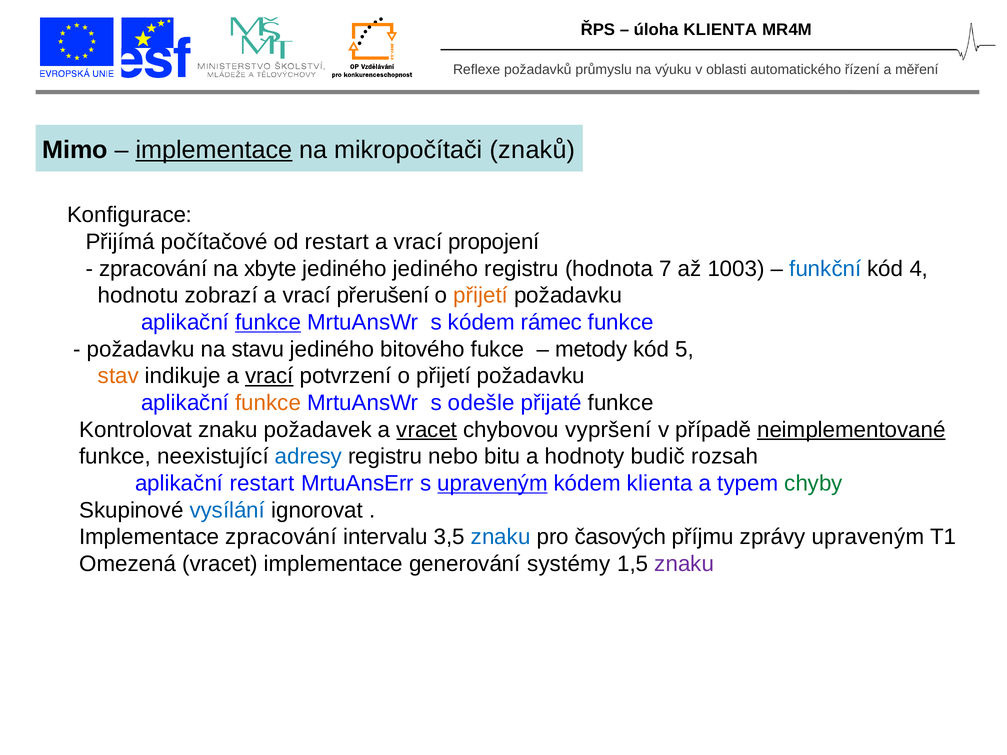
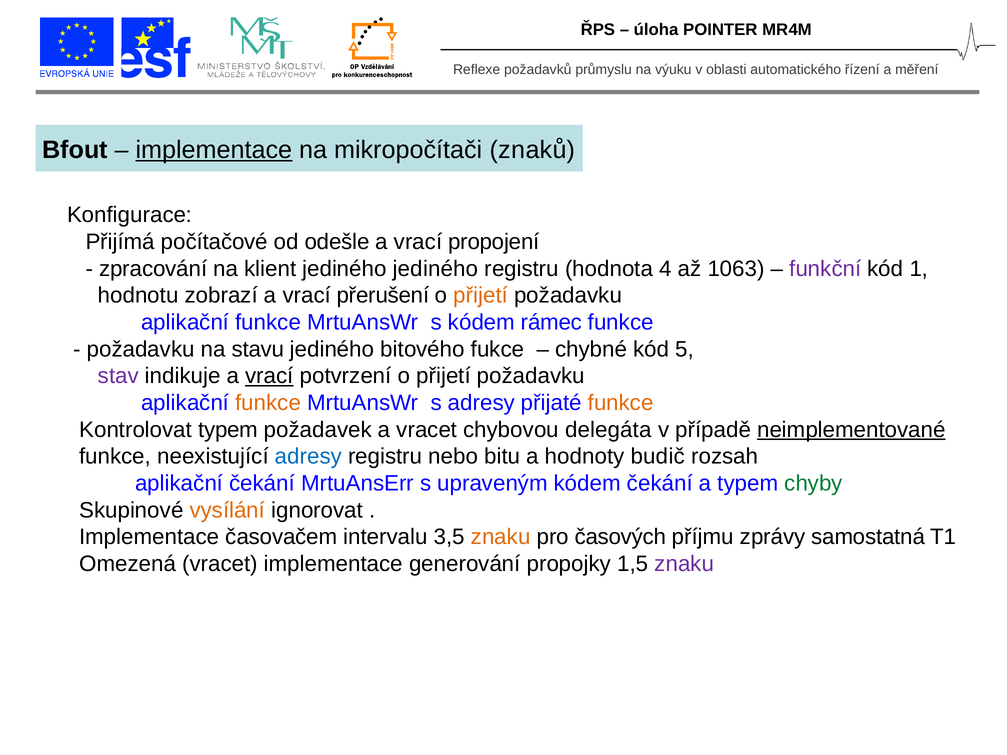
úloha KLIENTA: KLIENTA -> POINTER
Mimo: Mimo -> Bfout
od restart: restart -> odešle
xbyte: xbyte -> klient
7: 7 -> 4
1003: 1003 -> 1063
funkční colour: blue -> purple
4: 4 -> 1
funkce at (268, 323) underline: present -> none
metody: metody -> chybné
stav colour: orange -> purple
s odešle: odešle -> adresy
funkce at (621, 403) colour: black -> orange
Kontrolovat znaku: znaku -> typem
vracet at (427, 430) underline: present -> none
vypršení: vypršení -> delegáta
aplikační restart: restart -> čekání
upraveným at (493, 484) underline: present -> none
kódem klienta: klienta -> čekání
vysílání colour: blue -> orange
Implementace zpracování: zpracování -> časovačem
znaku at (501, 537) colour: blue -> orange
zprávy upraveným: upraveným -> samostatná
systémy: systémy -> propojky
